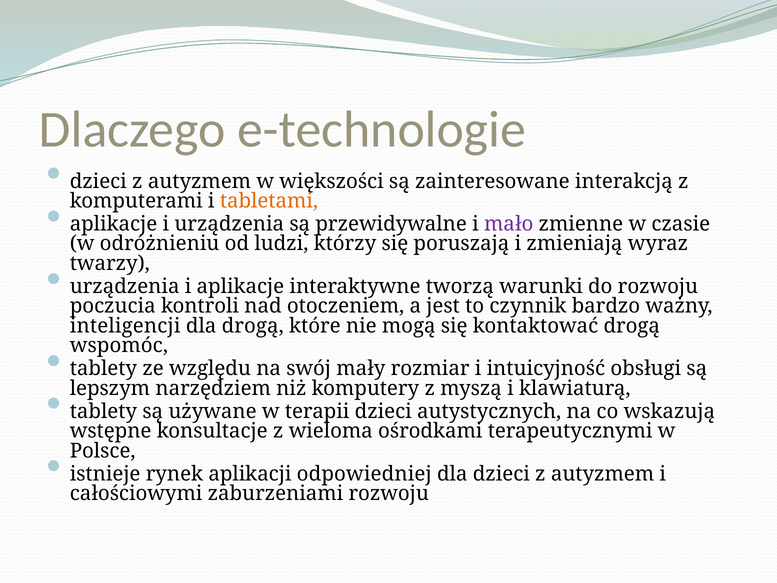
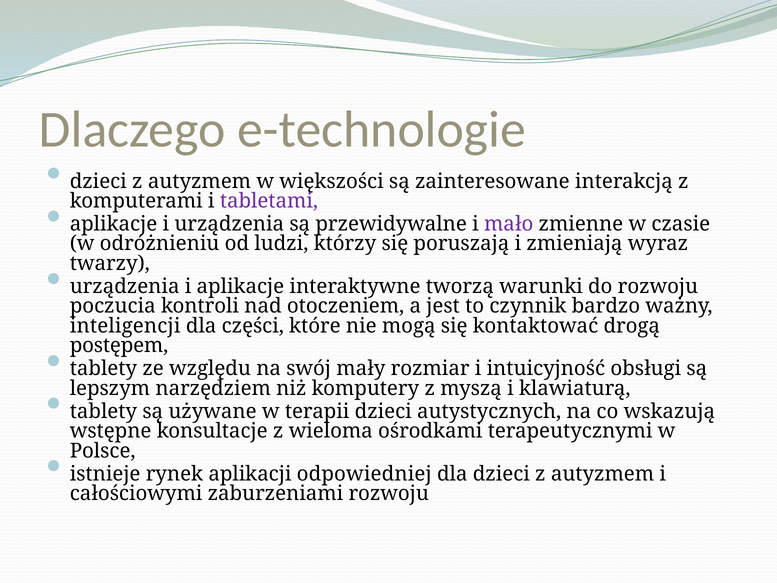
tabletami colour: orange -> purple
dla drogą: drogą -> części
wspomóc: wspomóc -> postępem
